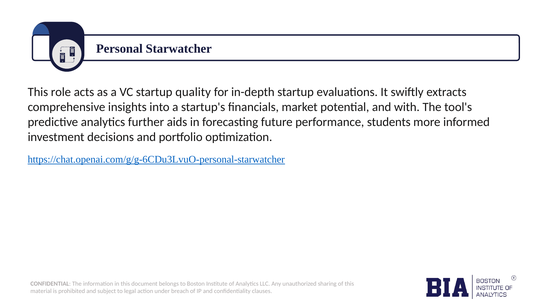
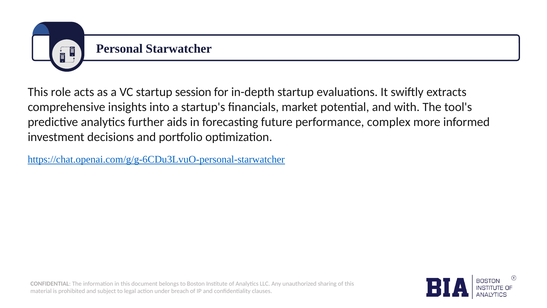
quality: quality -> session
students: students -> complex
